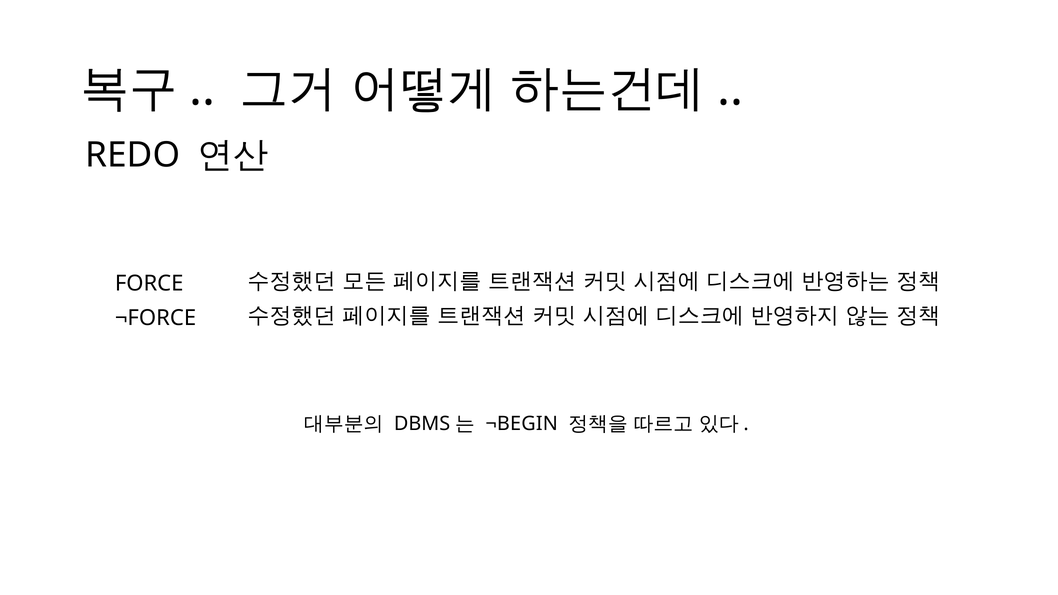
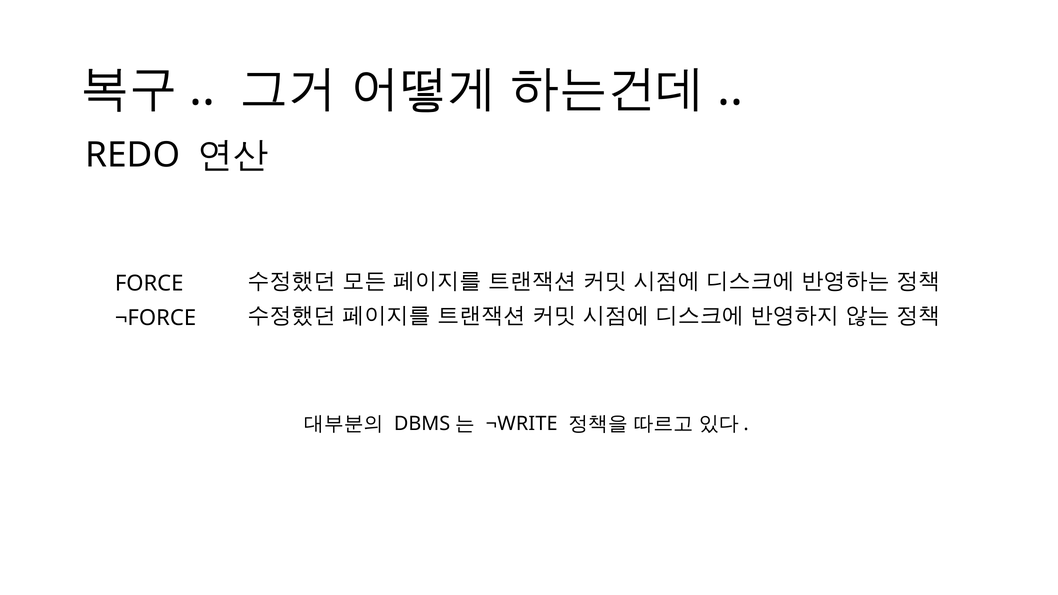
¬BEGIN: ¬BEGIN -> ¬WRITE
